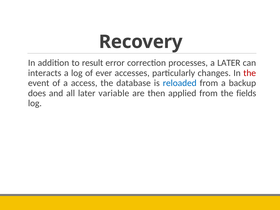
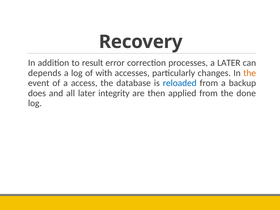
interacts: interacts -> depends
ever: ever -> with
the at (250, 73) colour: red -> orange
variable: variable -> integrity
fields: fields -> done
